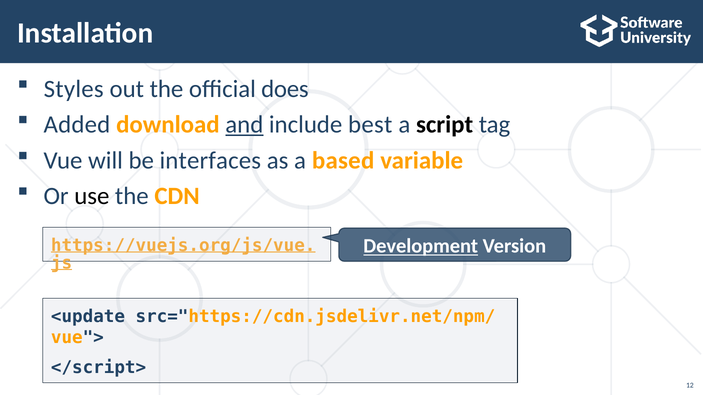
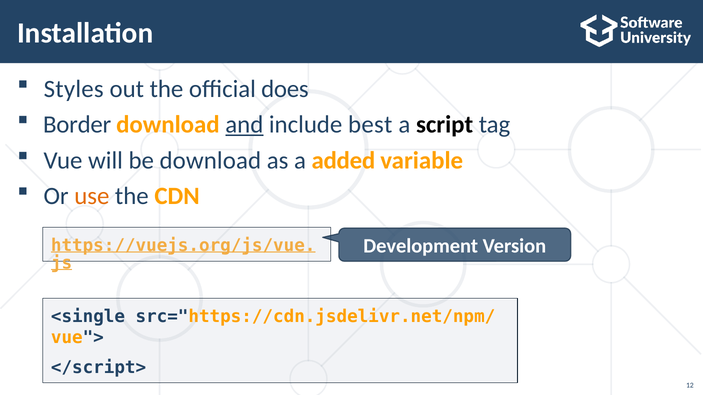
Added: Added -> Border
be interfaces: interfaces -> download
based: based -> added
use colour: black -> orange
Development underline: present -> none
<update: <update -> <single
